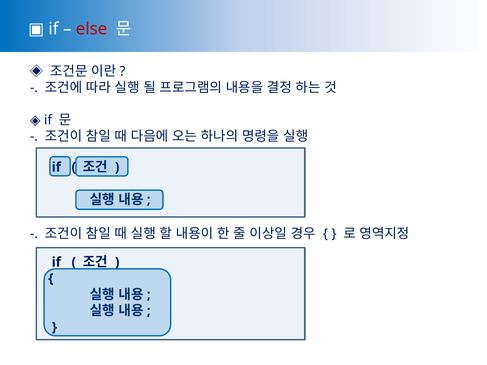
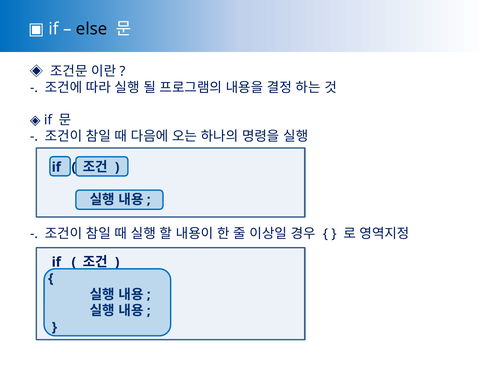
else colour: red -> black
